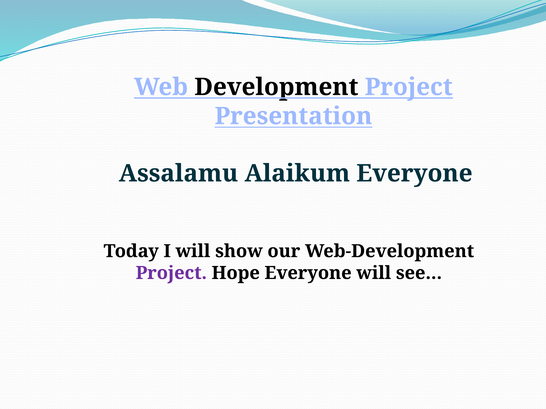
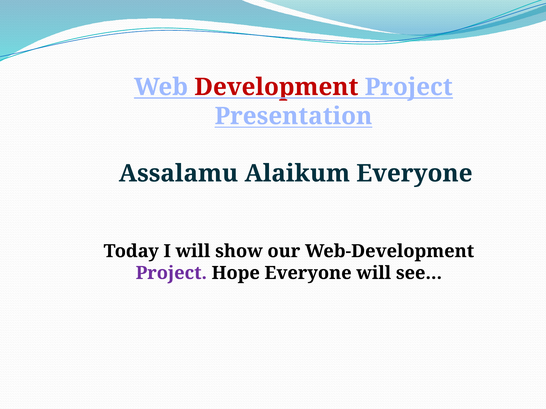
Development colour: black -> red
